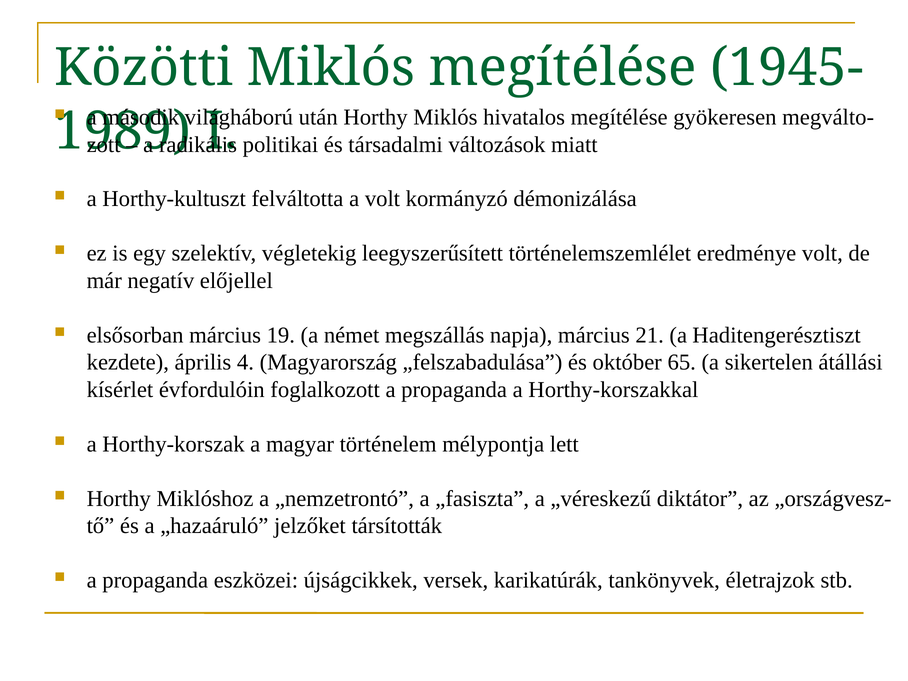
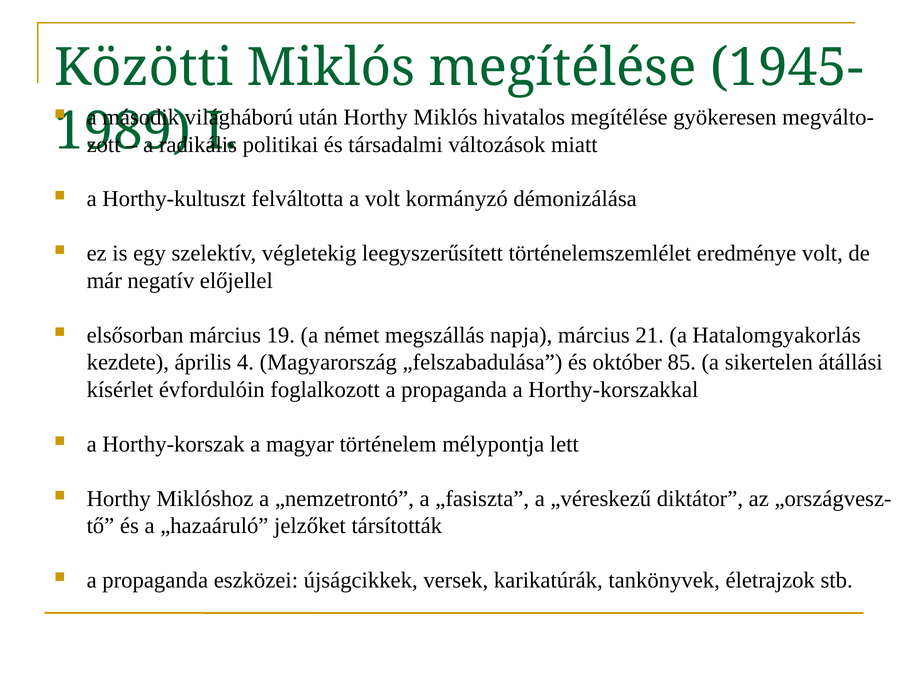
Haditengerésztiszt: Haditengerésztiszt -> Hatalomgyakorlás
65: 65 -> 85
